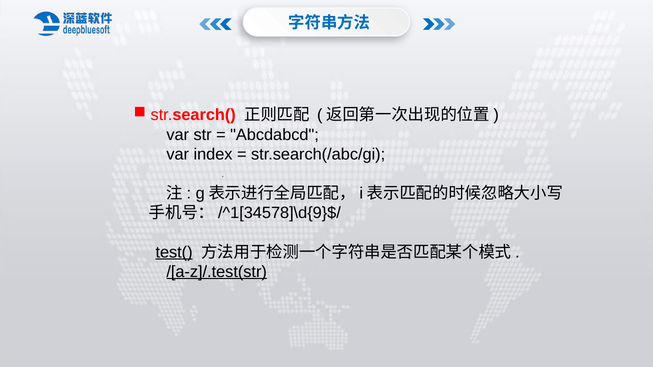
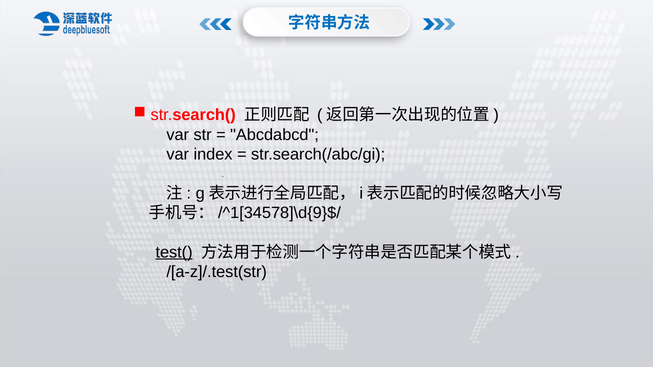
/[a-z]/.test(str underline: present -> none
